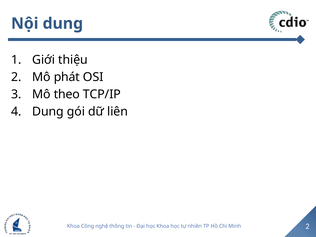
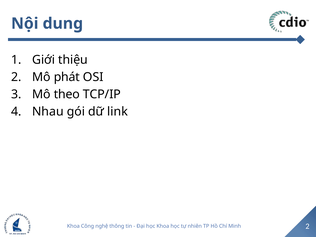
Dung at (48, 112): Dung -> Nhau
liên: liên -> link
